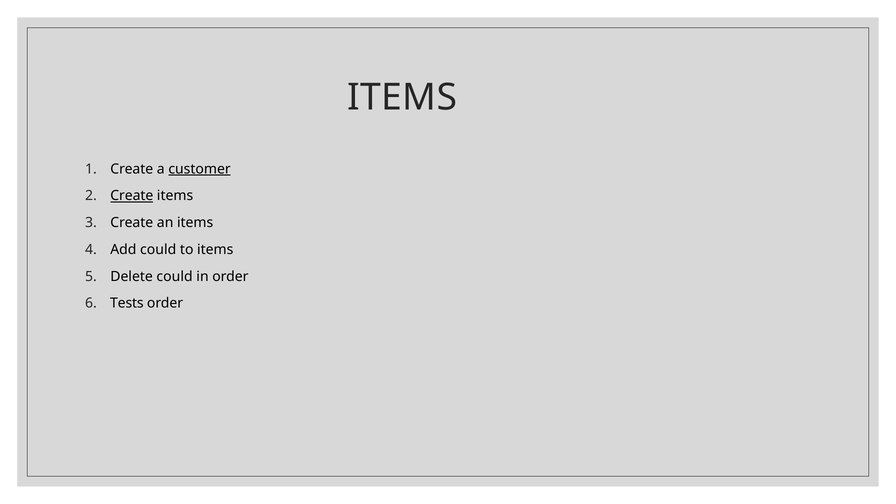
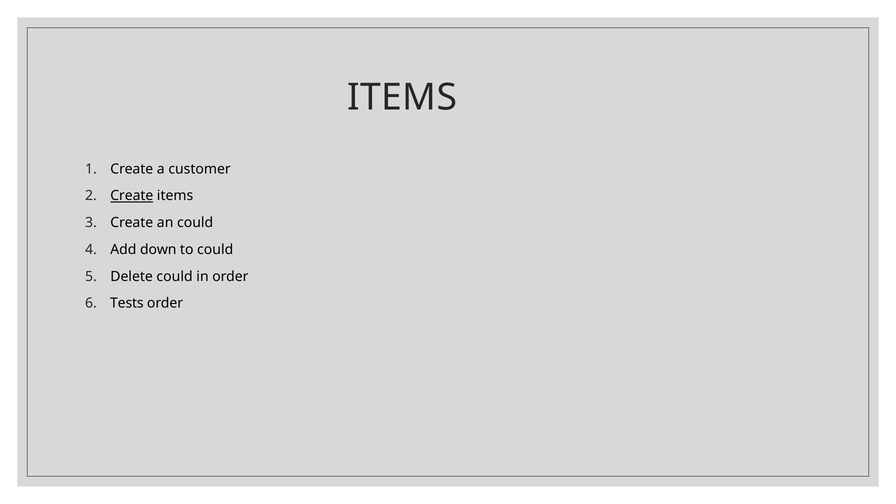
customer underline: present -> none
an items: items -> could
Add could: could -> down
to items: items -> could
